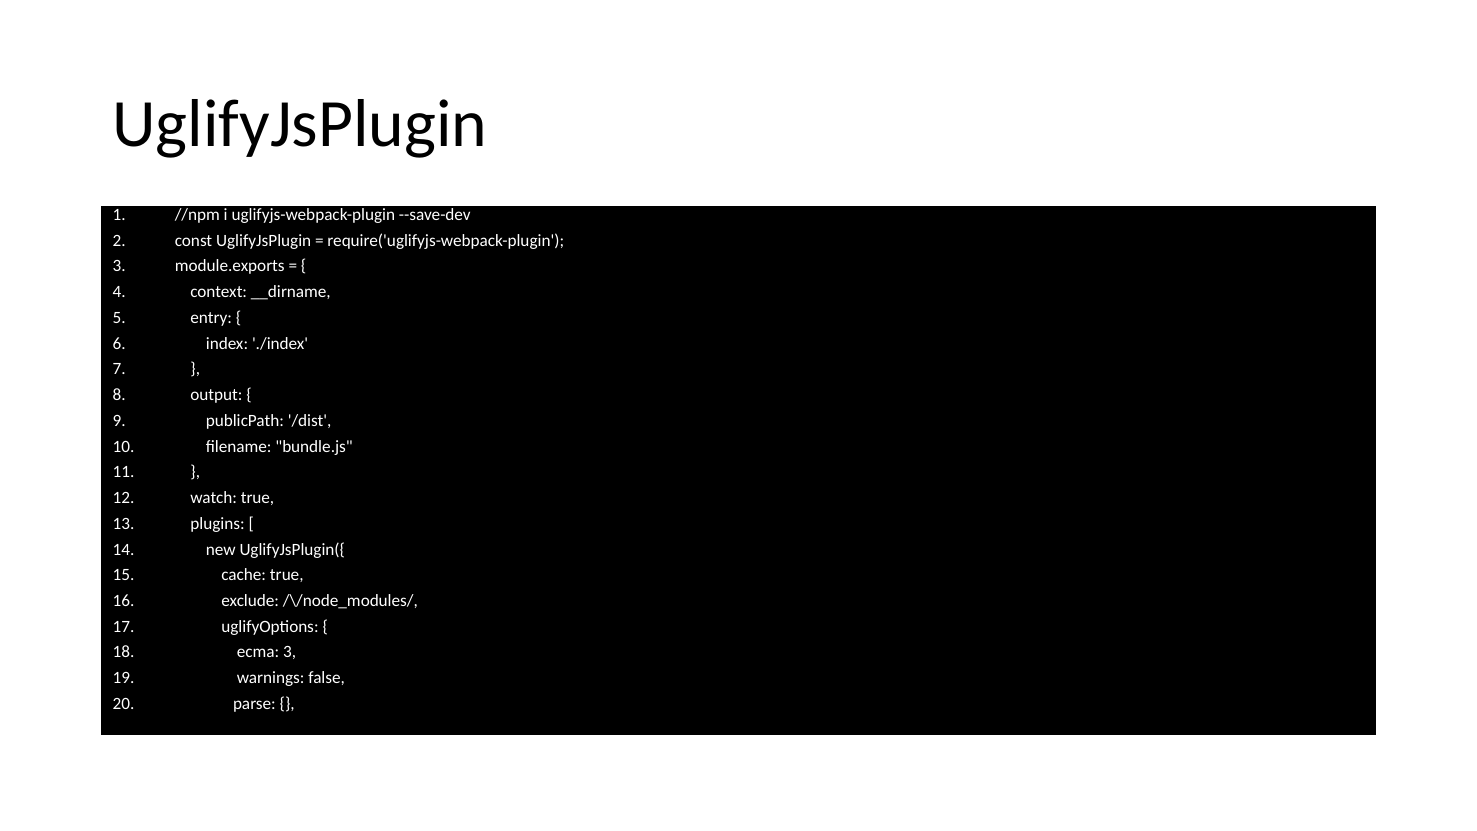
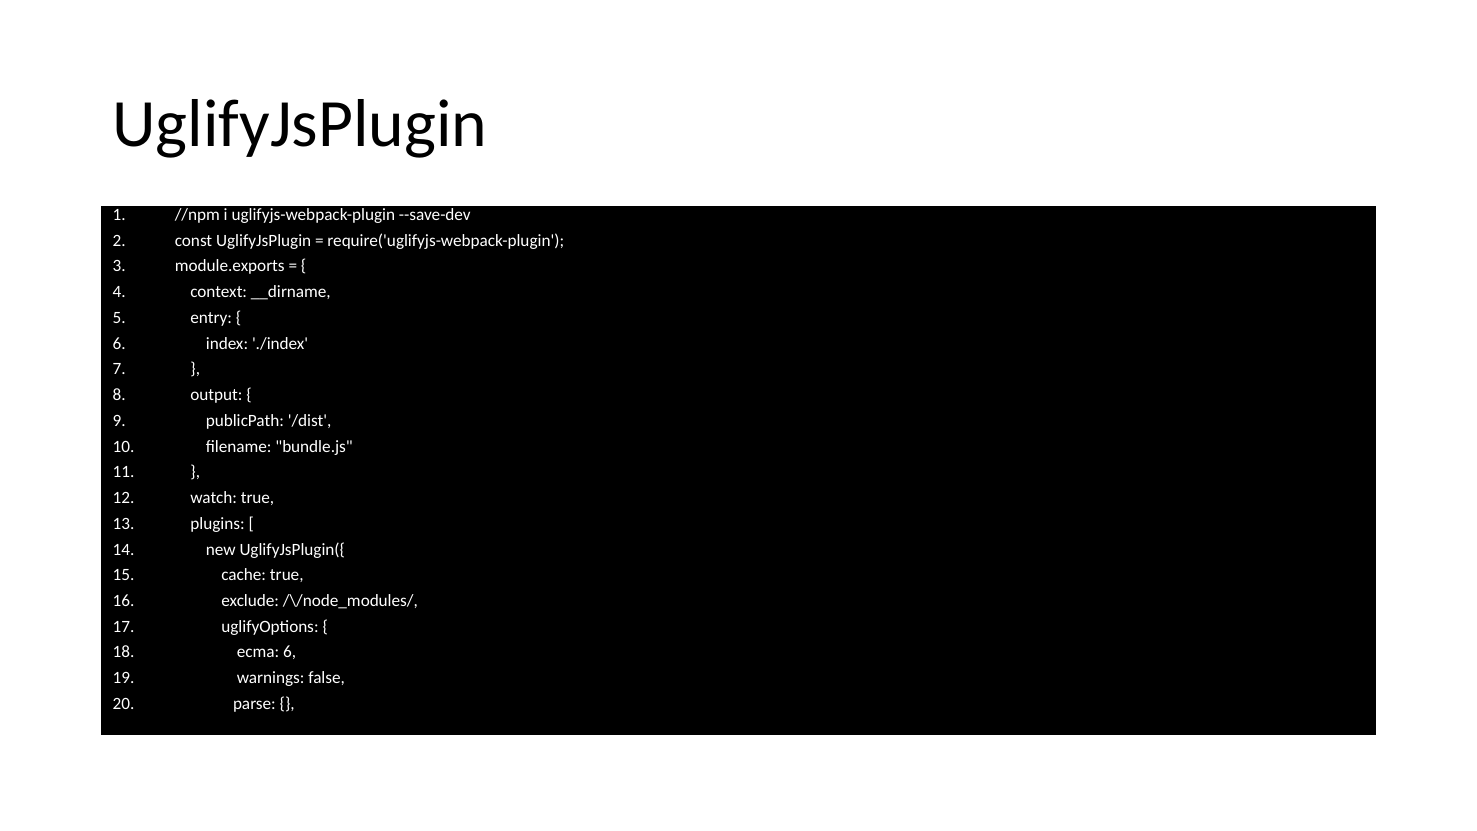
ecma 3: 3 -> 6
